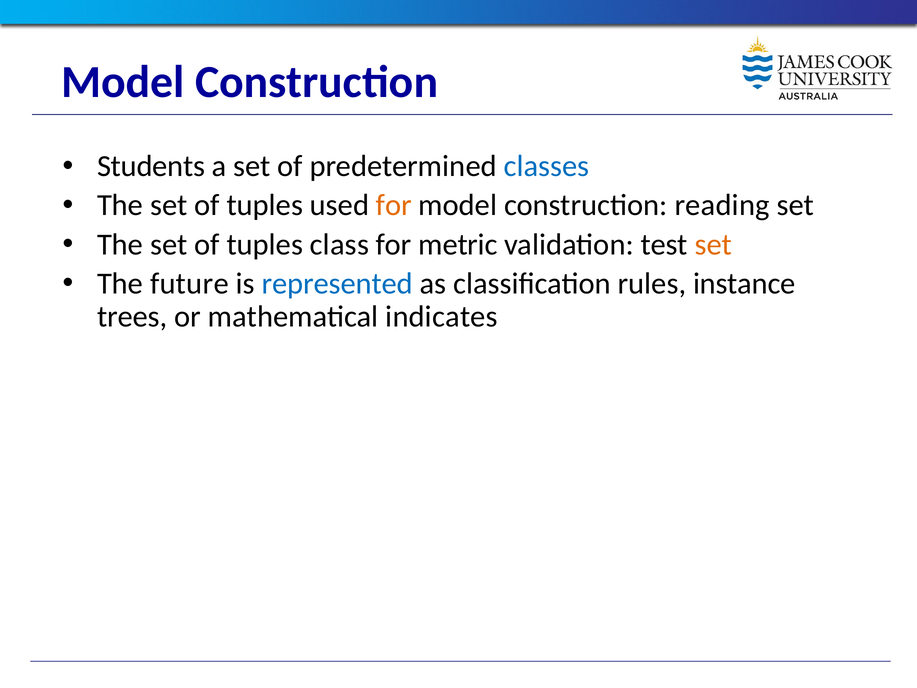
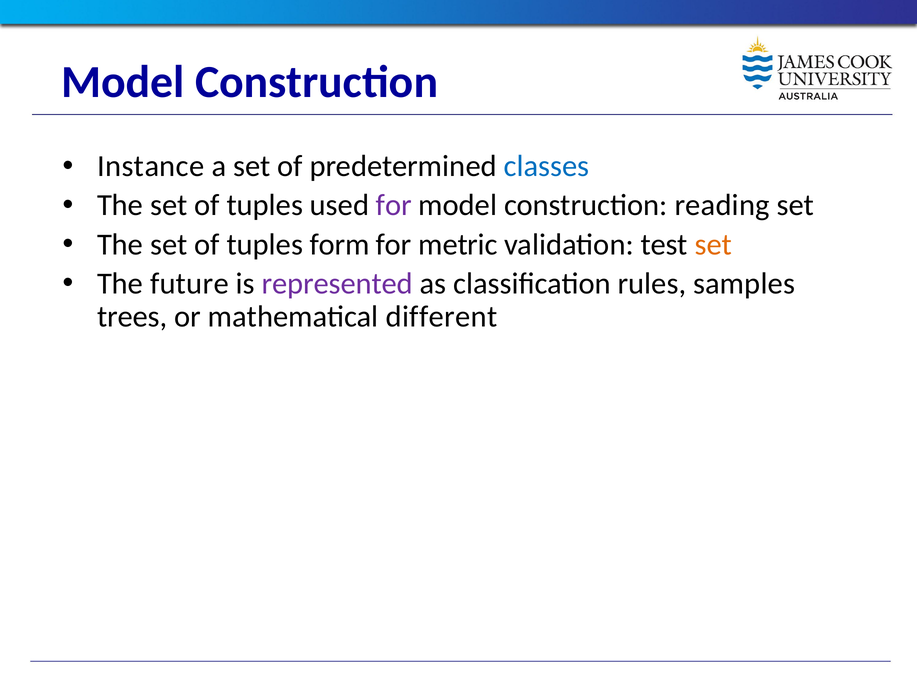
Students: Students -> Instance
for at (394, 205) colour: orange -> purple
class: class -> form
represented colour: blue -> purple
instance: instance -> samples
indicates: indicates -> different
